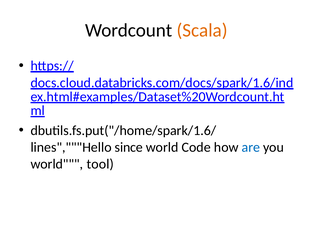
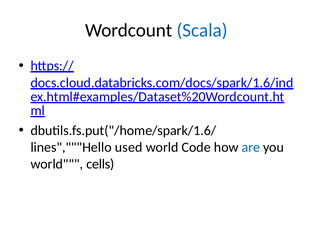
Scala colour: orange -> blue
since: since -> used
tool: tool -> cells
